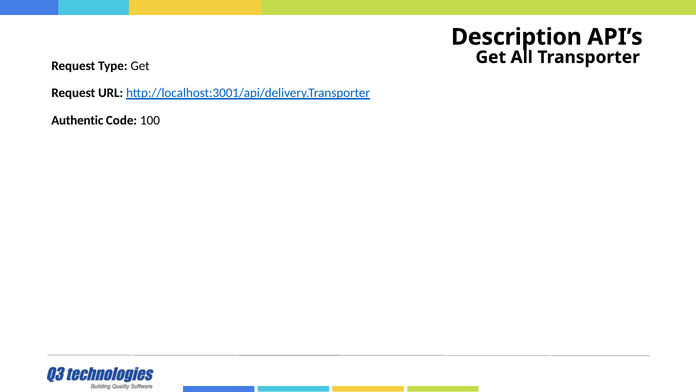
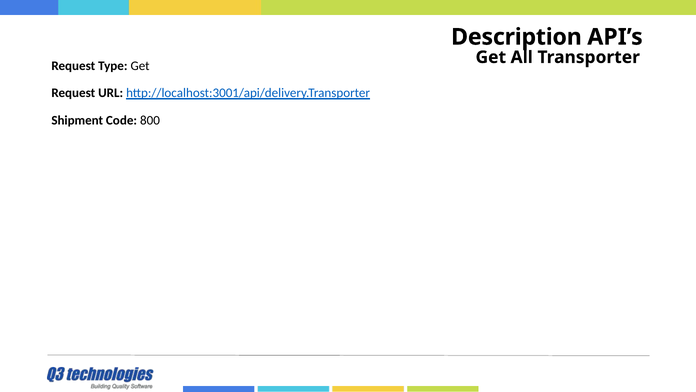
Authentic: Authentic -> Shipment
100: 100 -> 800
